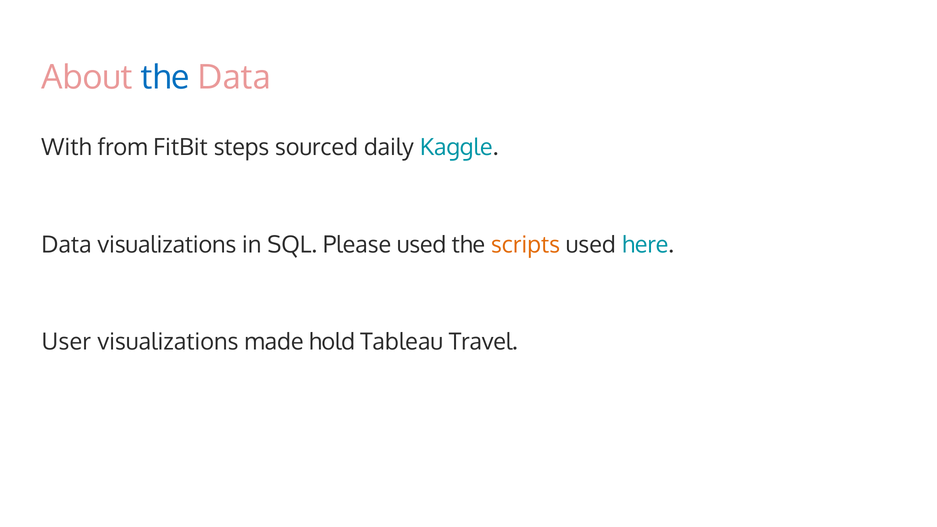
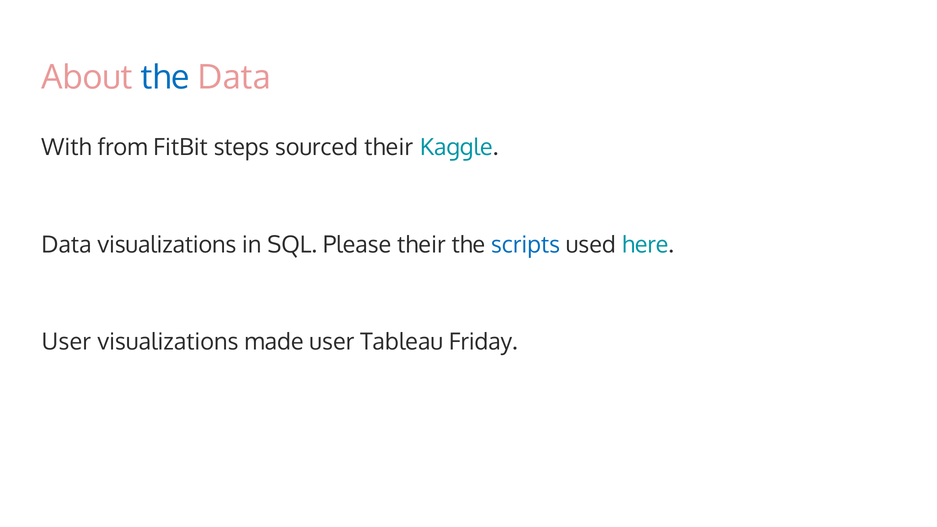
sourced daily: daily -> their
Please used: used -> their
scripts colour: orange -> blue
made hold: hold -> user
Travel: Travel -> Friday
